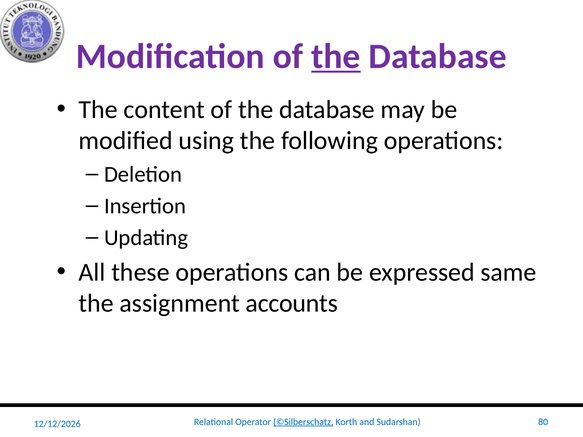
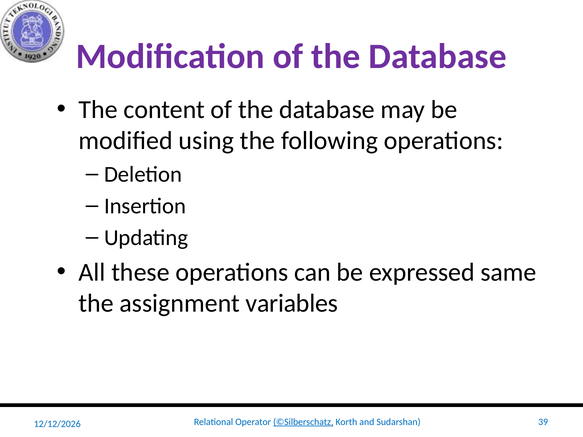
the at (336, 56) underline: present -> none
accounts: accounts -> variables
80: 80 -> 39
